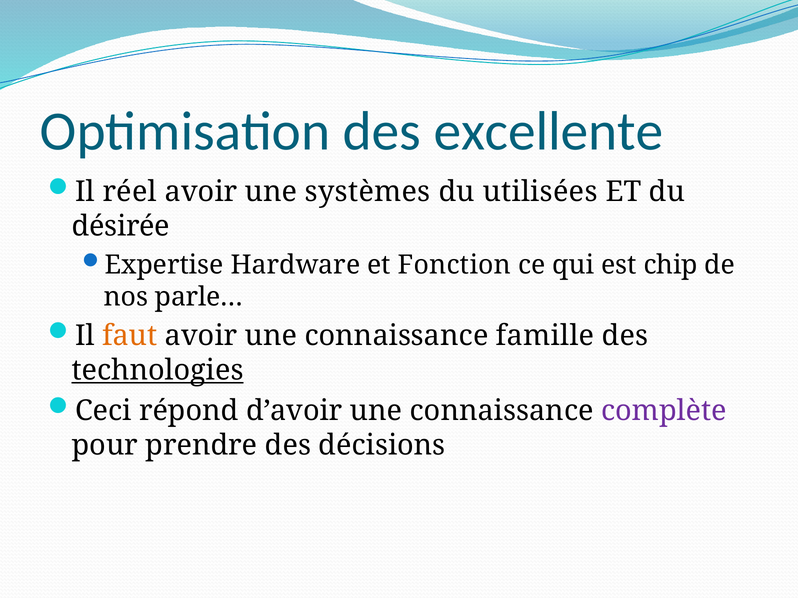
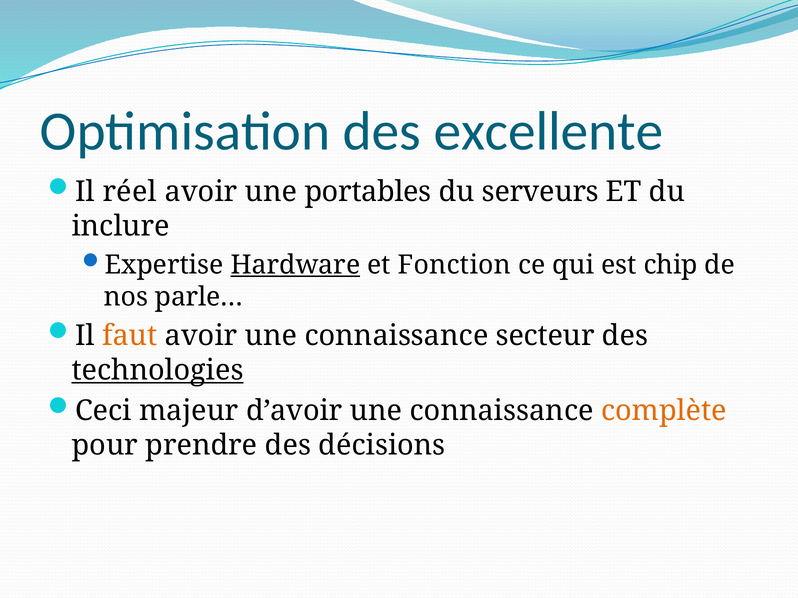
systèmes: systèmes -> portables
utilisées: utilisées -> serveurs
désirée: désirée -> inclure
Hardware underline: none -> present
famille: famille -> secteur
répond: répond -> majeur
complète colour: purple -> orange
